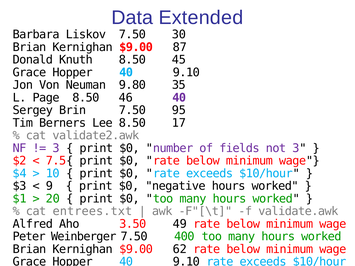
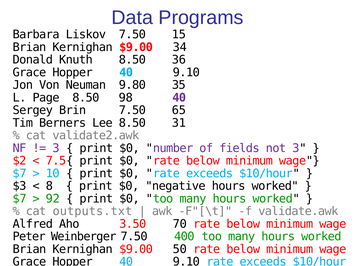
Extended: Extended -> Programs
30: 30 -> 15
87: 87 -> 34
45: 45 -> 36
46: 46 -> 98
95: 95 -> 65
17: 17 -> 31
$4 at (20, 174): $4 -> $7
9: 9 -> 8
$1 at (20, 199): $1 -> $7
20: 20 -> 92
entrees.txt: entrees.txt -> outputs.txt
49: 49 -> 70
62: 62 -> 50
